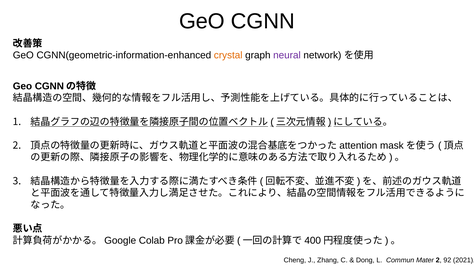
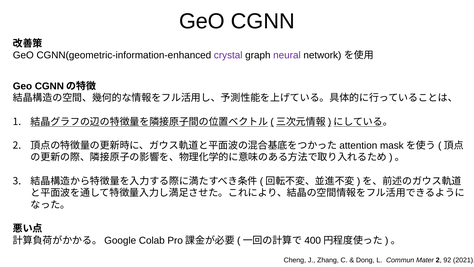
crystal colour: orange -> purple
